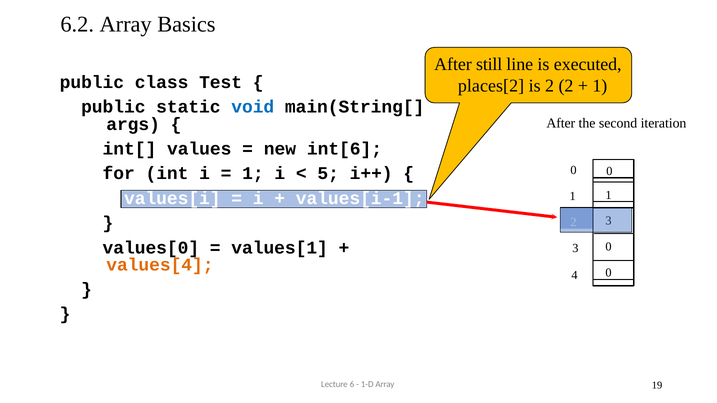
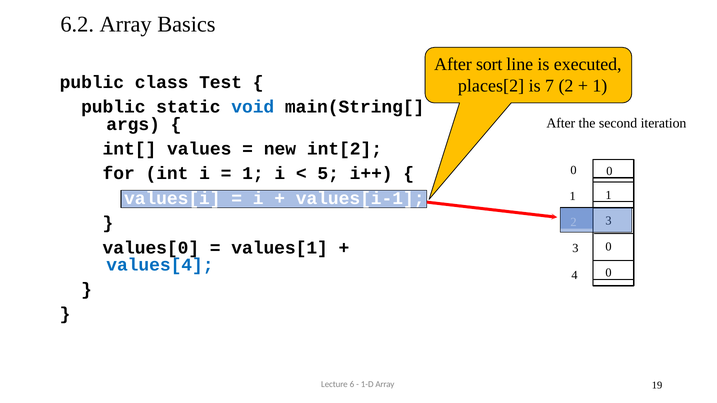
still: still -> sort
is 2: 2 -> 7
int[6: int[6 -> int[2
values[4 colour: orange -> blue
